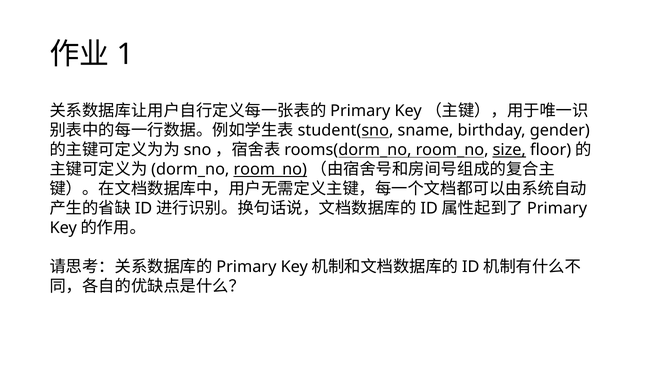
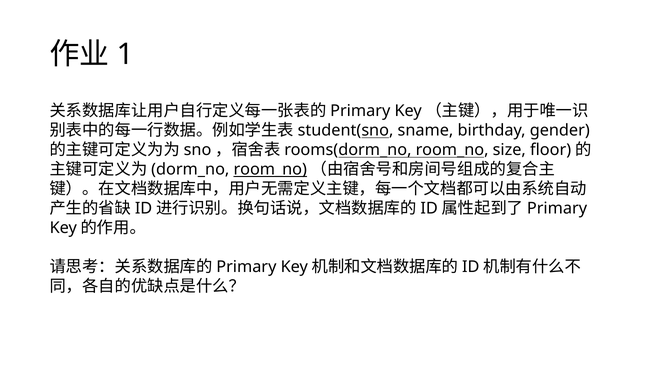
size underline: present -> none
